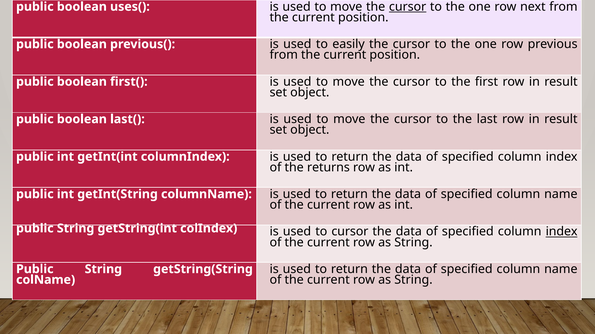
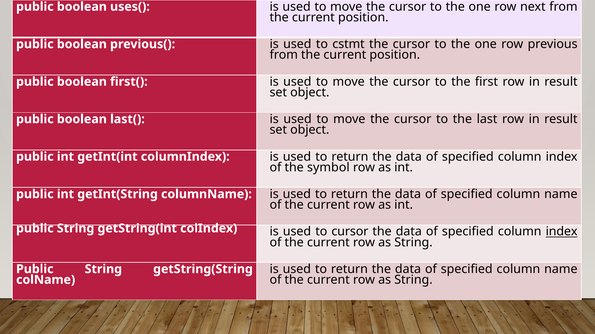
cursor at (408, 7) underline: present -> none
easily: easily -> cstmt
returns: returns -> symbol
